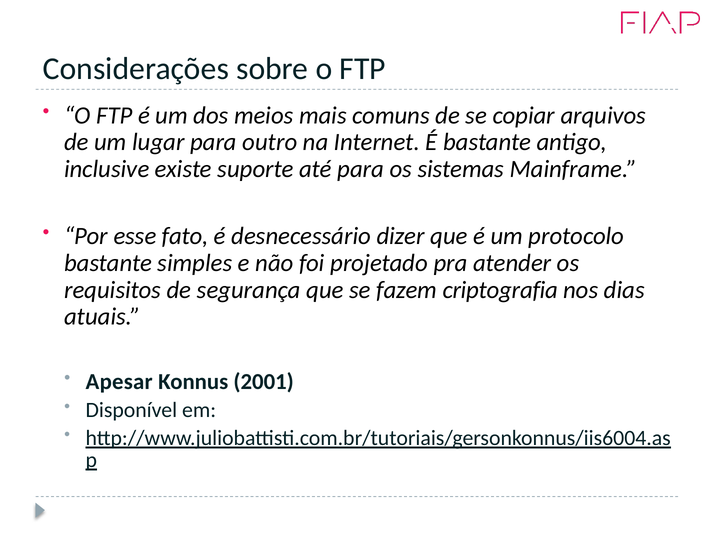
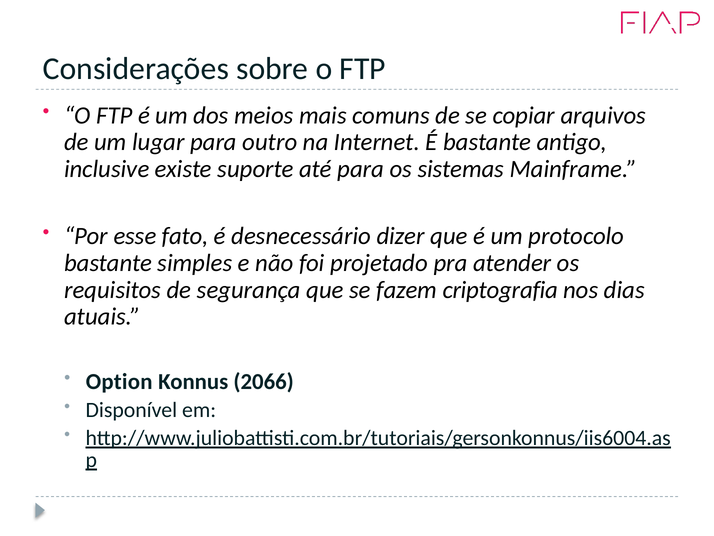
Apesar: Apesar -> Option
2001: 2001 -> 2066
